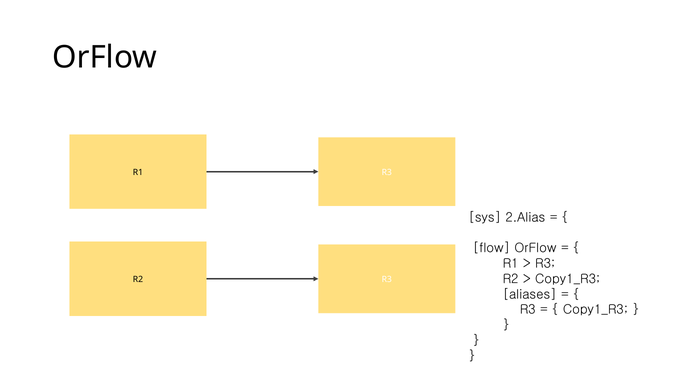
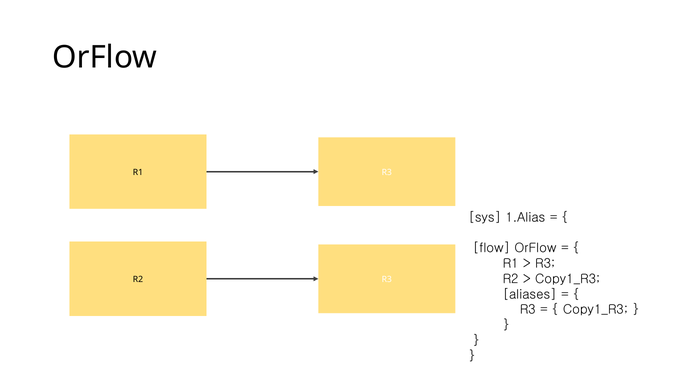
2.Alias: 2.Alias -> 1.Alias
